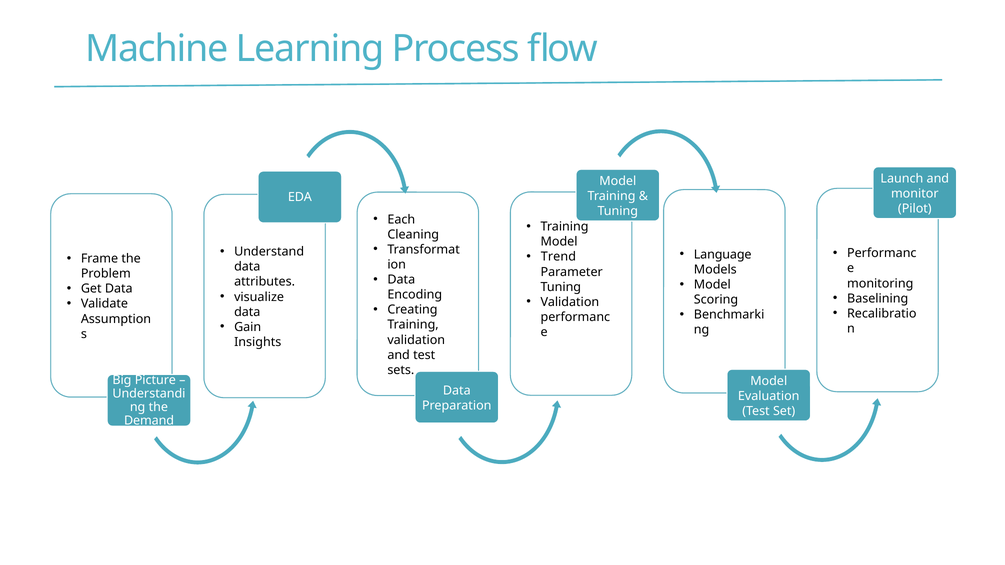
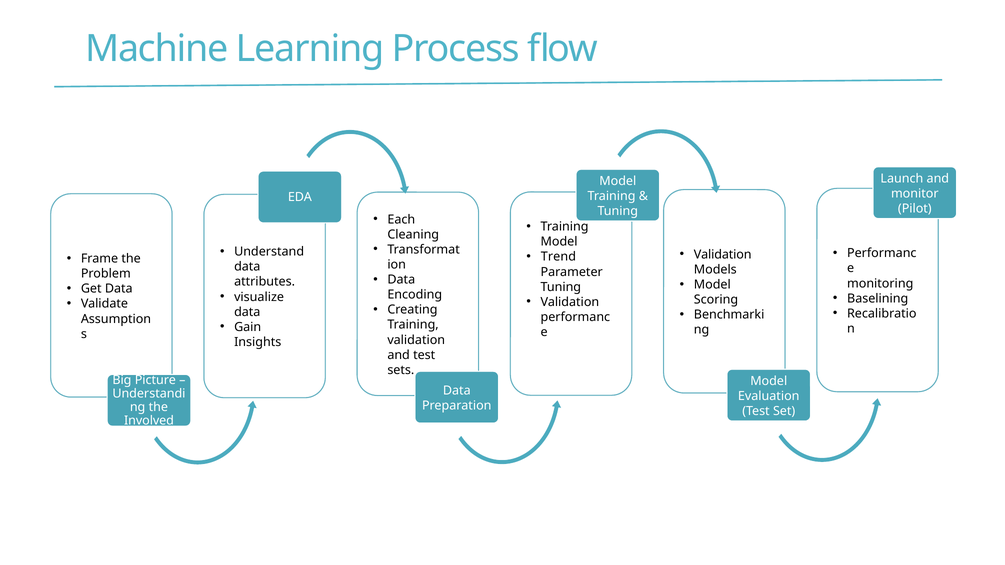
Language at (723, 255): Language -> Validation
Demand: Demand -> Involved
